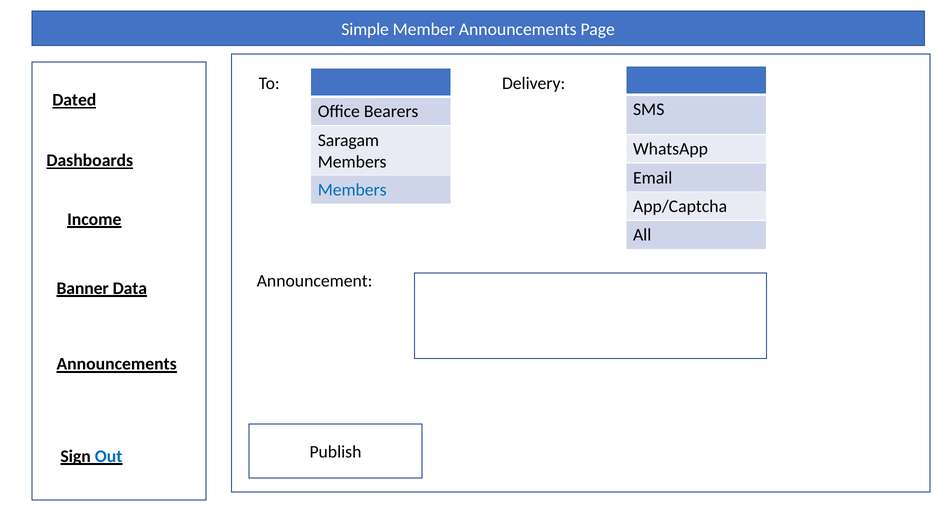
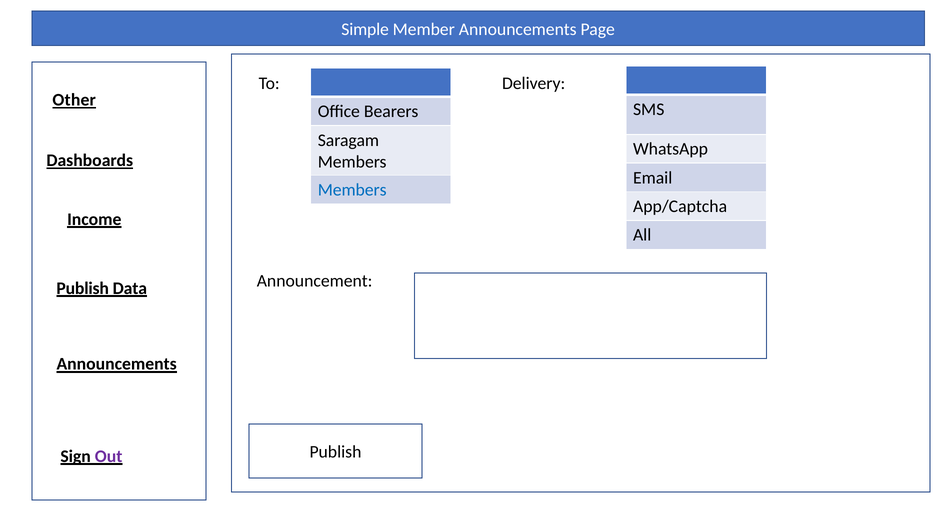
Dated: Dated -> Other
Banner at (83, 288): Banner -> Publish
Out colour: blue -> purple
